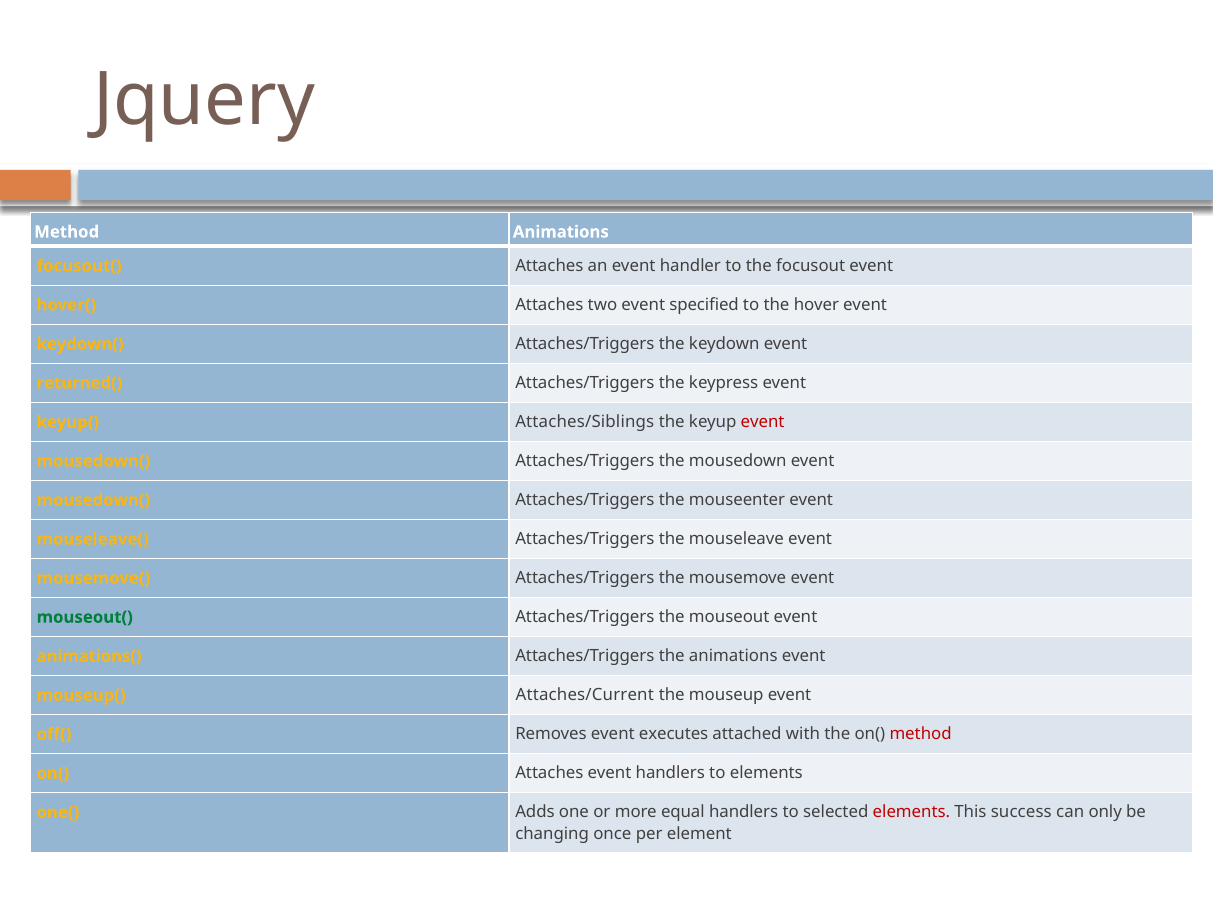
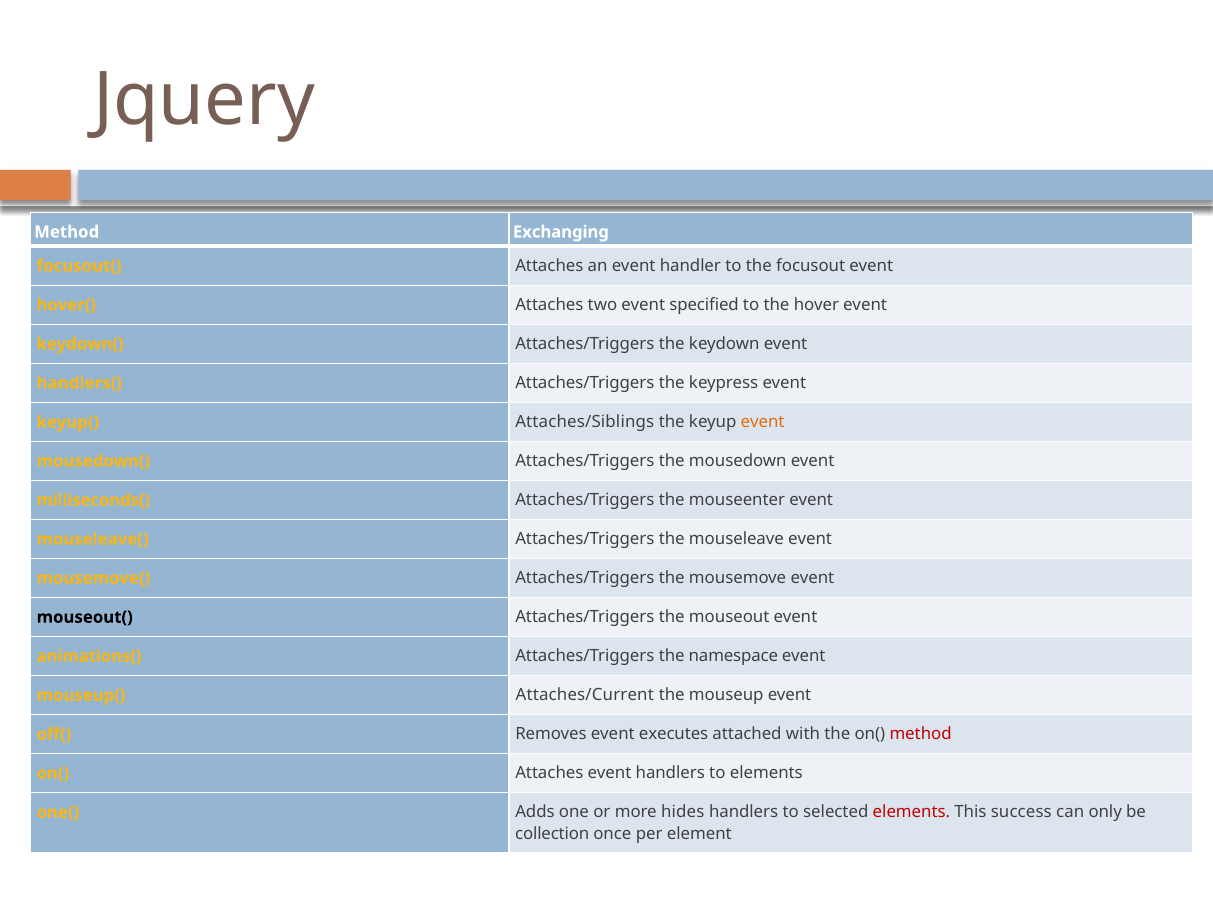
Method Animations: Animations -> Exchanging
returned(: returned( -> handlers(
event at (763, 422) colour: red -> orange
mousedown( at (93, 500): mousedown( -> milliseconds(
mouseout( colour: green -> black
the animations: animations -> namespace
equal: equal -> hides
changing: changing -> collection
